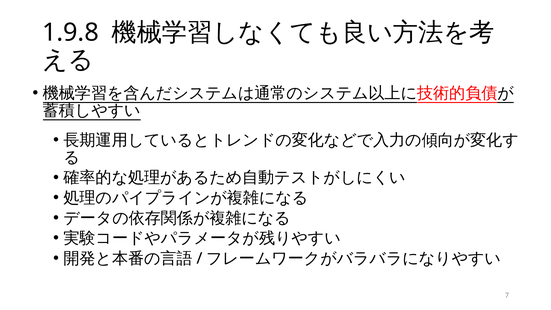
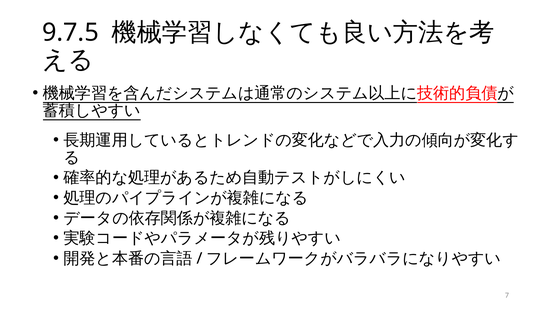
1.9.8: 1.9.8 -> 9.7.5
